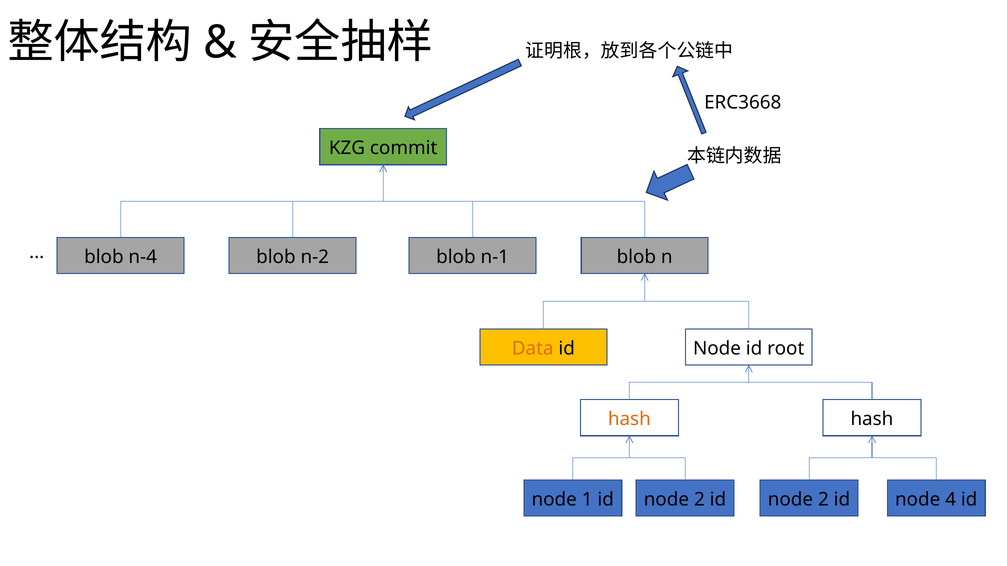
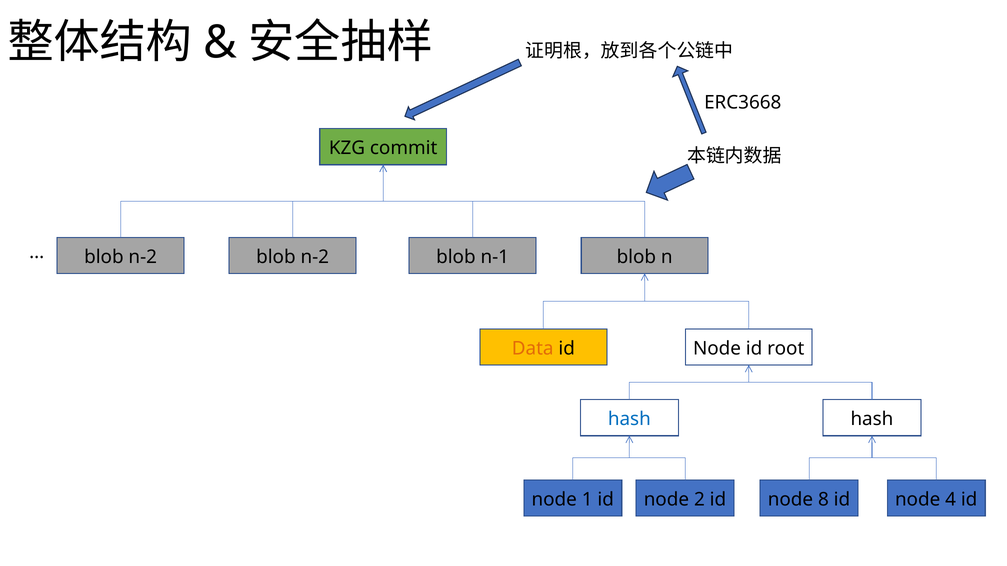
n-4 at (143, 257): n-4 -> n-2
hash at (629, 419) colour: orange -> blue
2 id node 2: 2 -> 8
